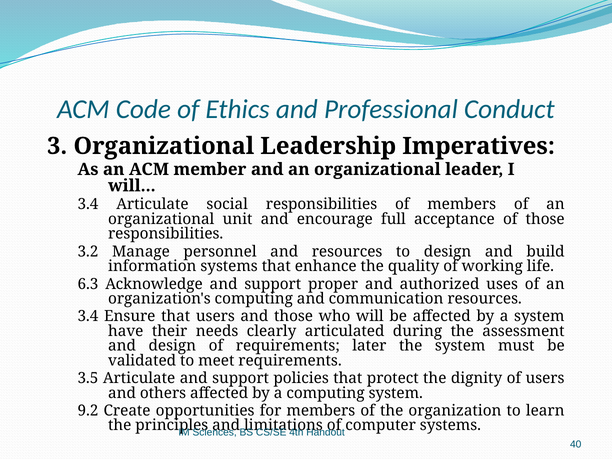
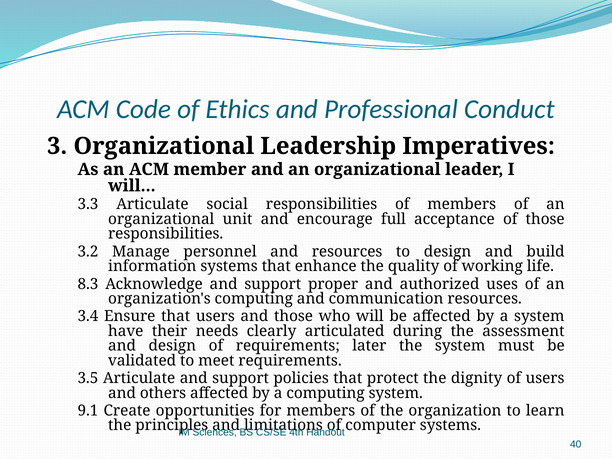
3.4 at (88, 204): 3.4 -> 3.3
6.3: 6.3 -> 8.3
9.2: 9.2 -> 9.1
